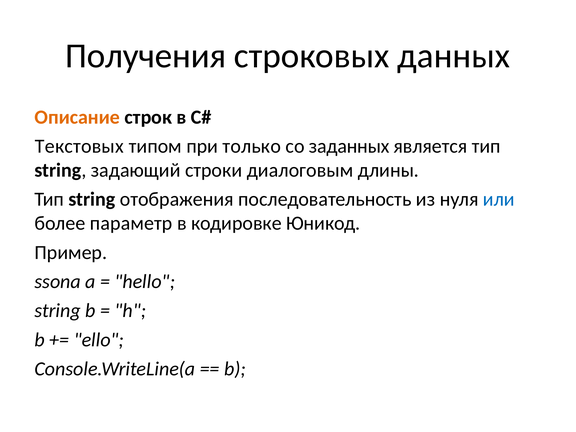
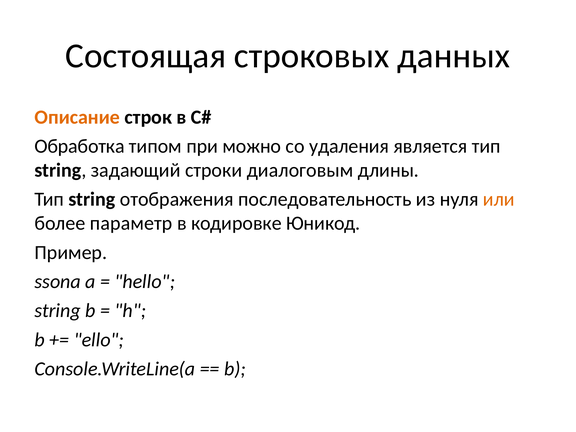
Получения: Получения -> Состоящая
Текстовых: Текстовых -> Обработка
только: только -> можно
заданных: заданных -> удаления
или colour: blue -> orange
